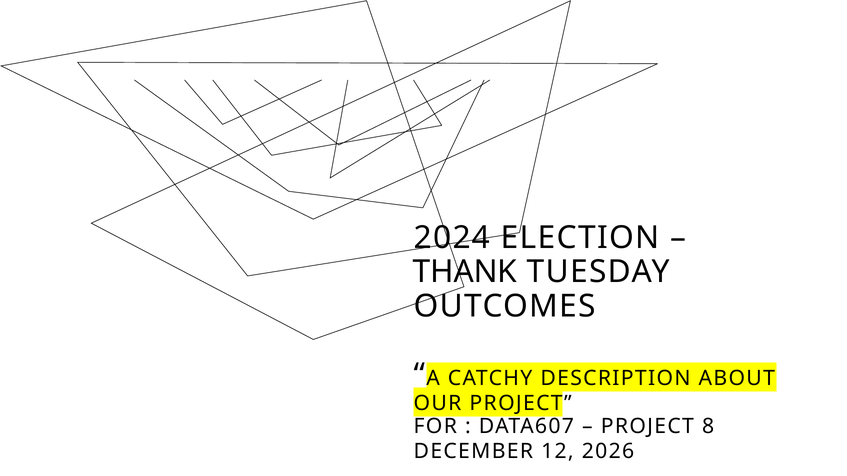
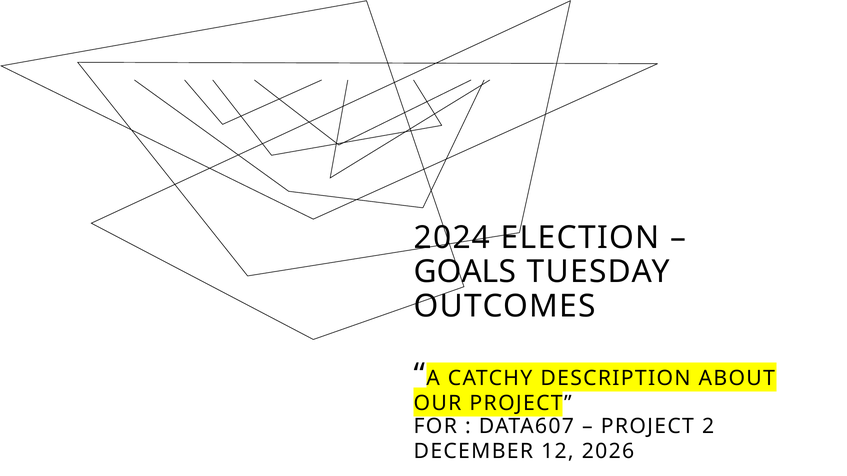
THANK: THANK -> GOALS
8: 8 -> 2
